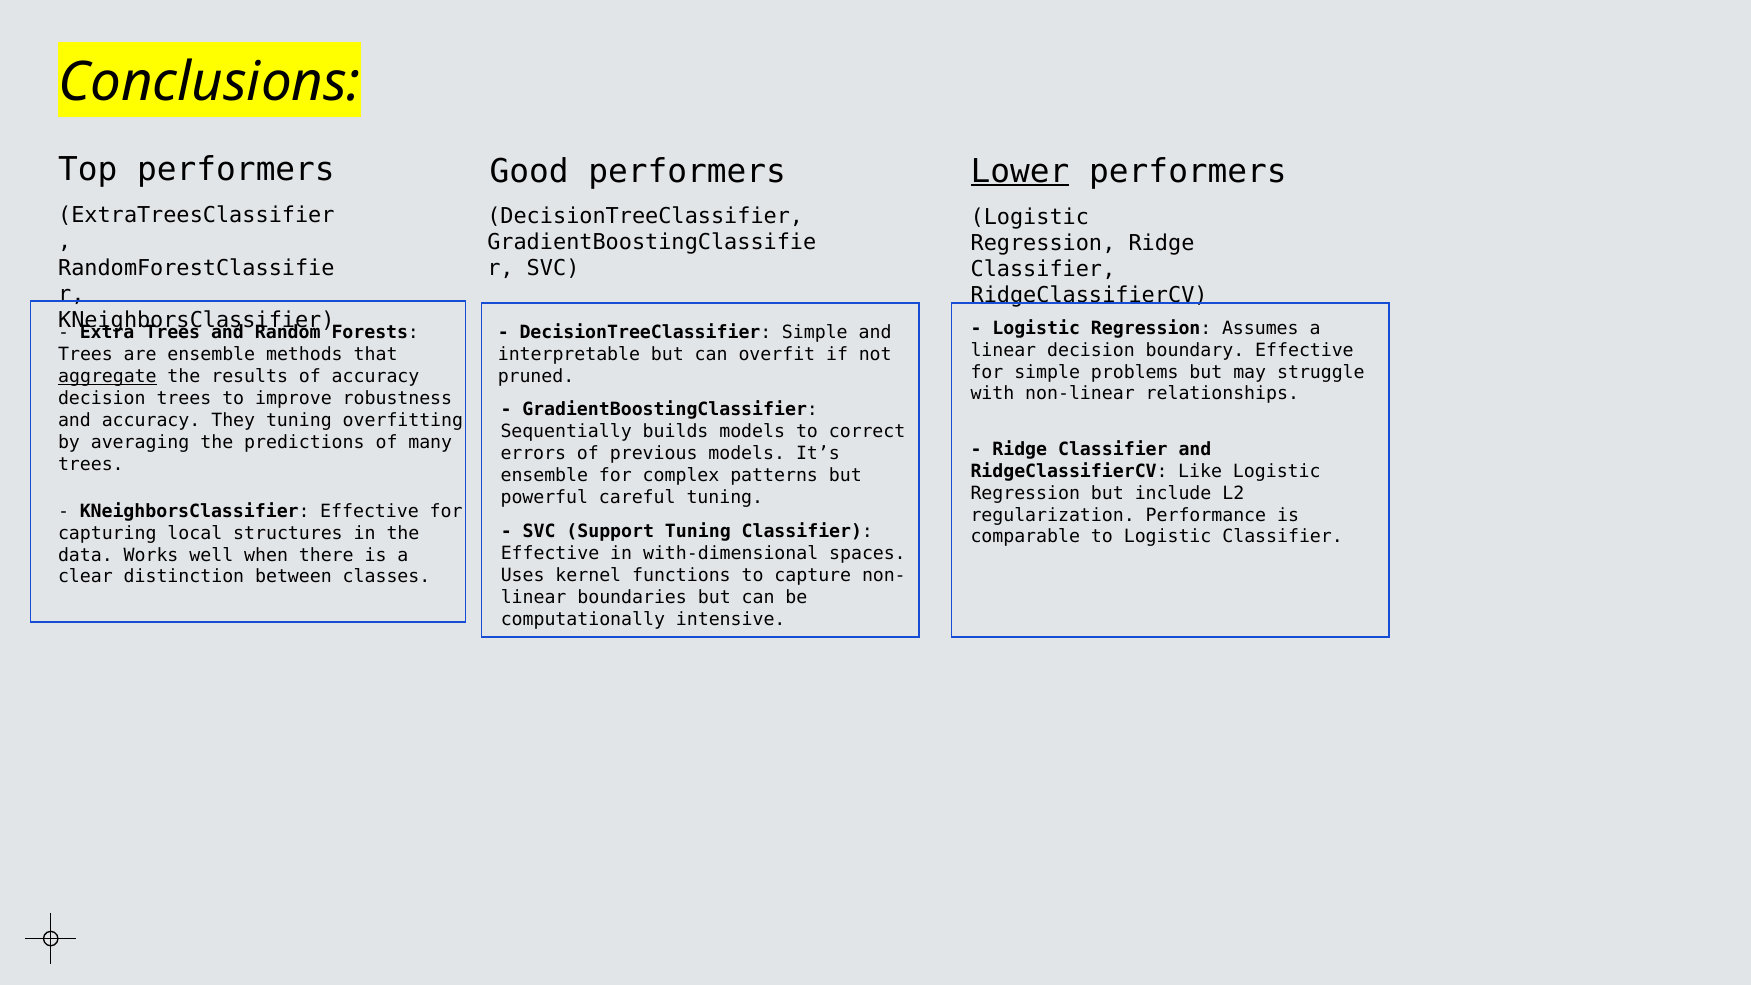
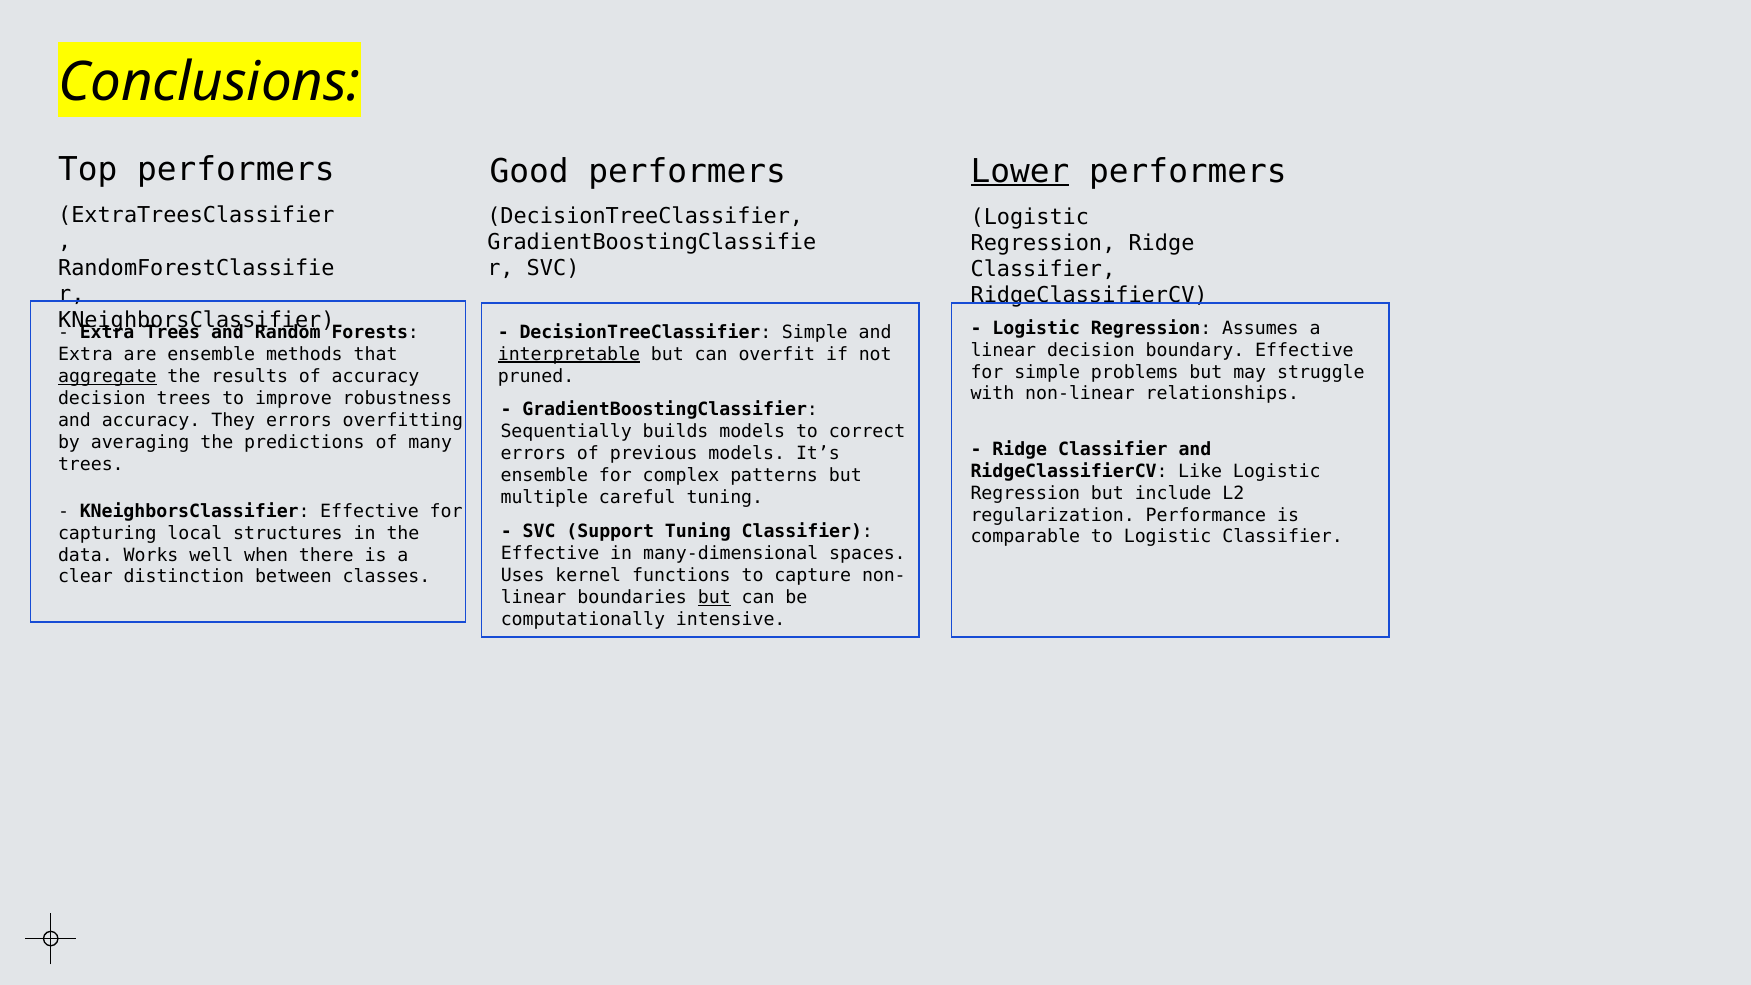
interpretable underline: none -> present
Trees at (86, 355): Trees -> Extra
They tuning: tuning -> errors
powerful: powerful -> multiple
with-dimensional: with-dimensional -> many-dimensional
but at (714, 598) underline: none -> present
